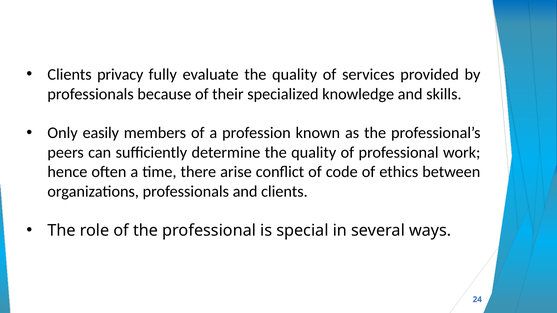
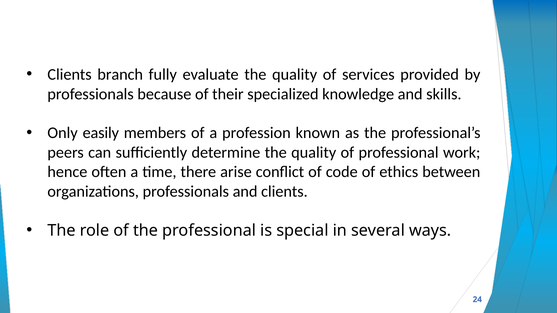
privacy: privacy -> branch
